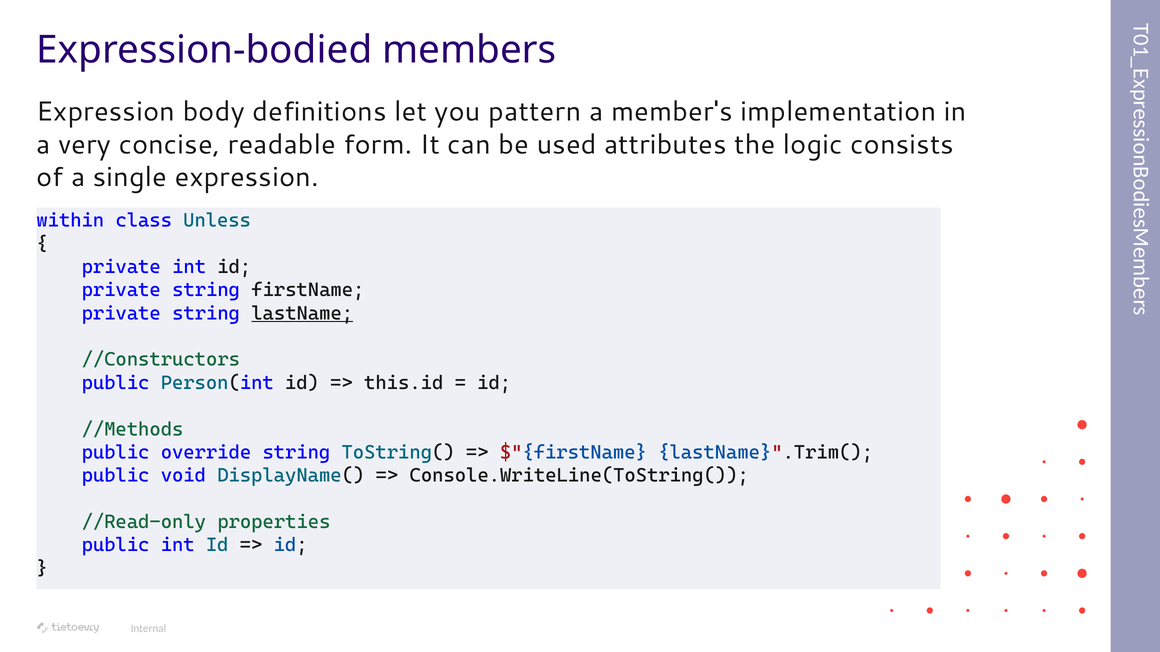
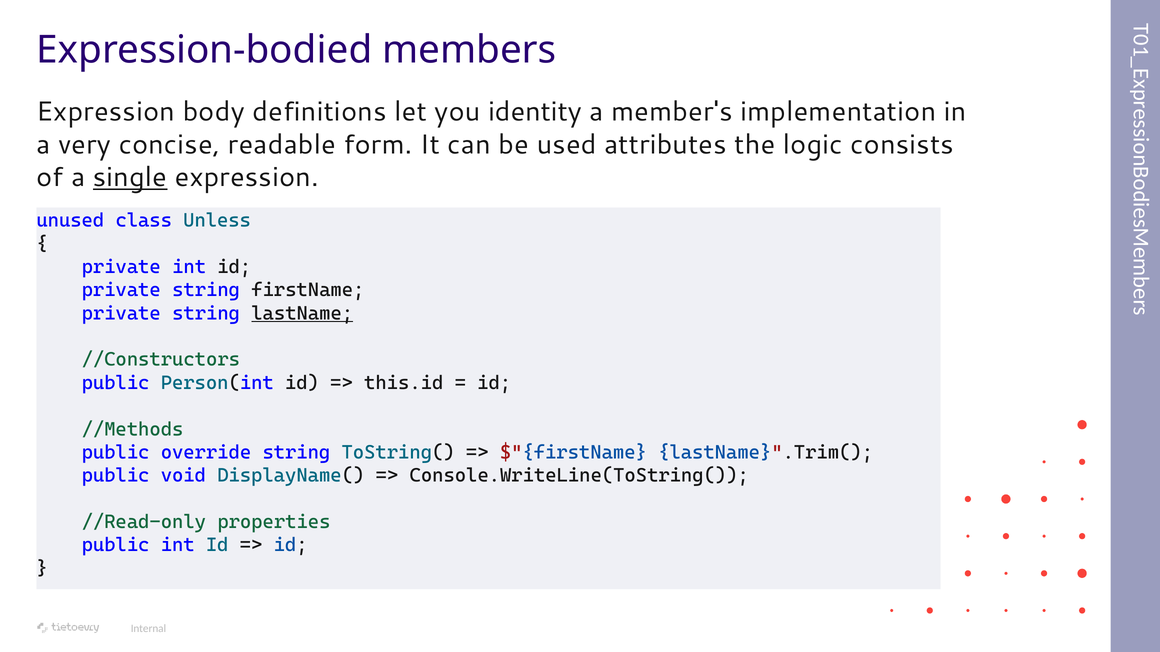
pattern: pattern -> identity
single underline: none -> present
within: within -> unused
